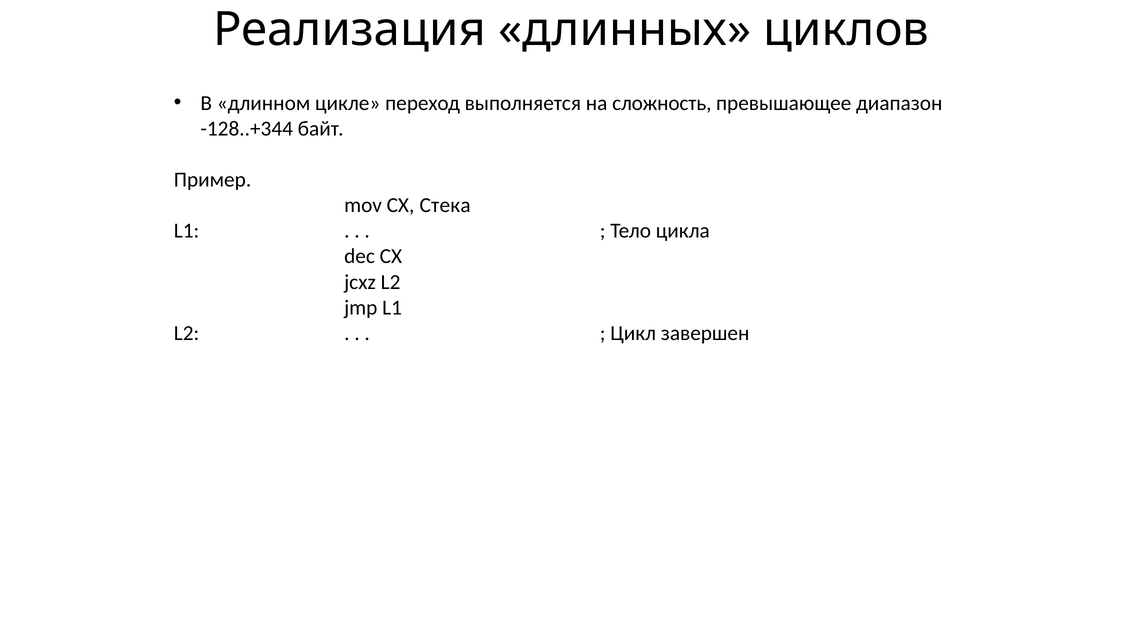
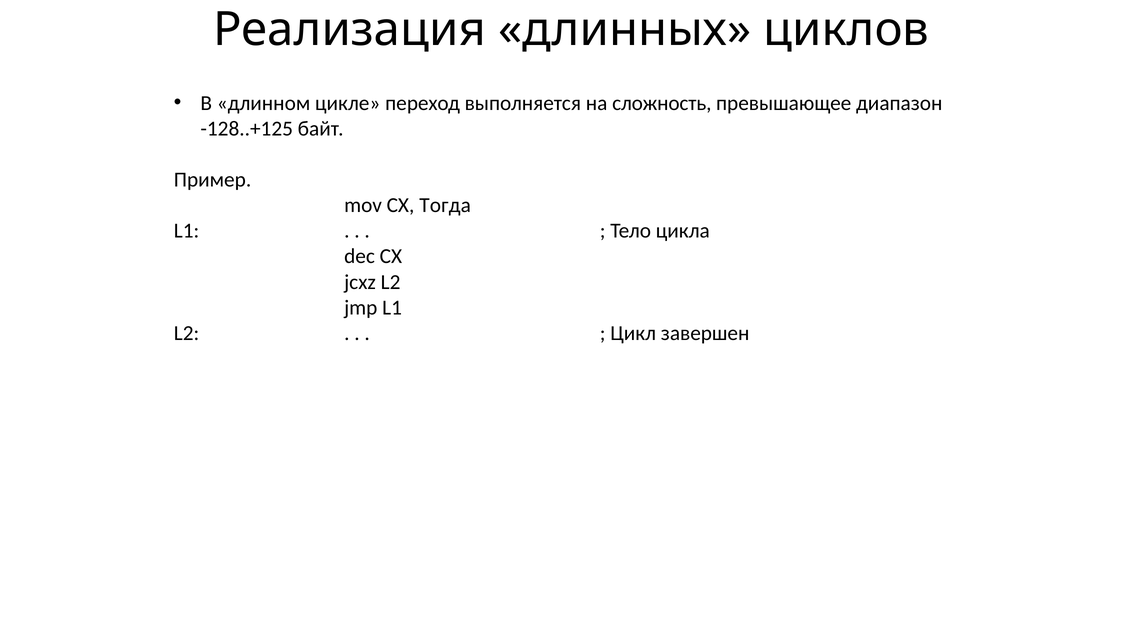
-128..+344: -128..+344 -> -128..+125
Стека: Стека -> Тогда
